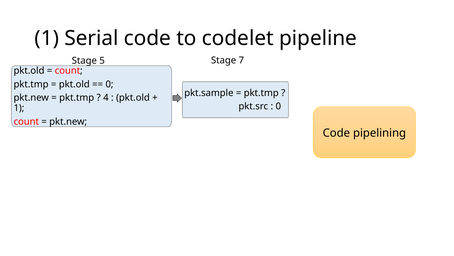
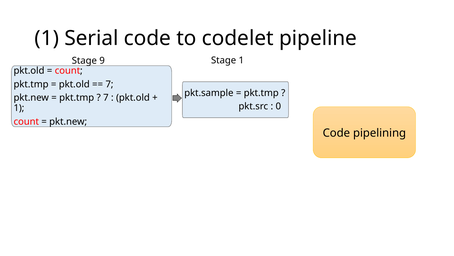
Stage 7: 7 -> 1
5: 5 -> 9
0 at (109, 84): 0 -> 7
4 at (106, 98): 4 -> 7
